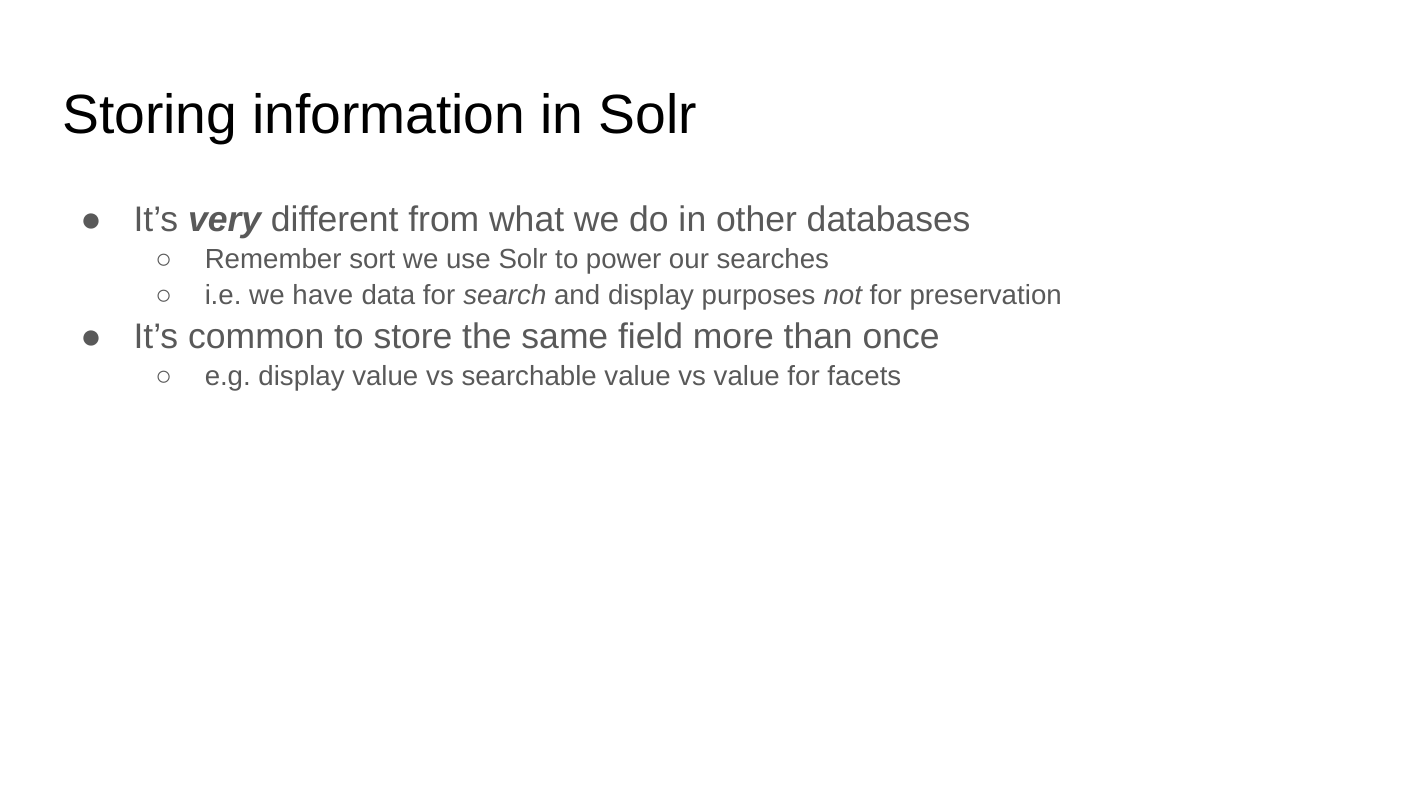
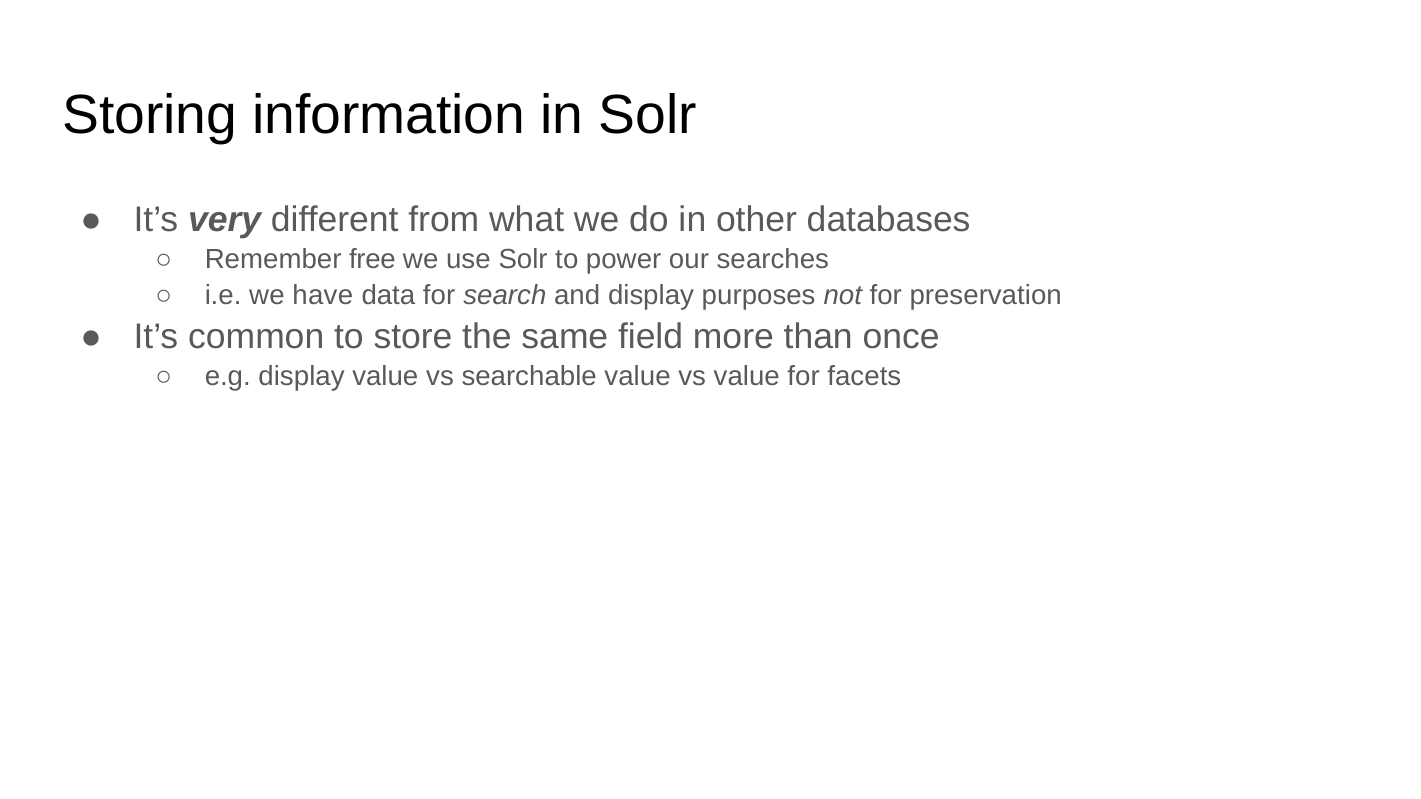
sort: sort -> free
